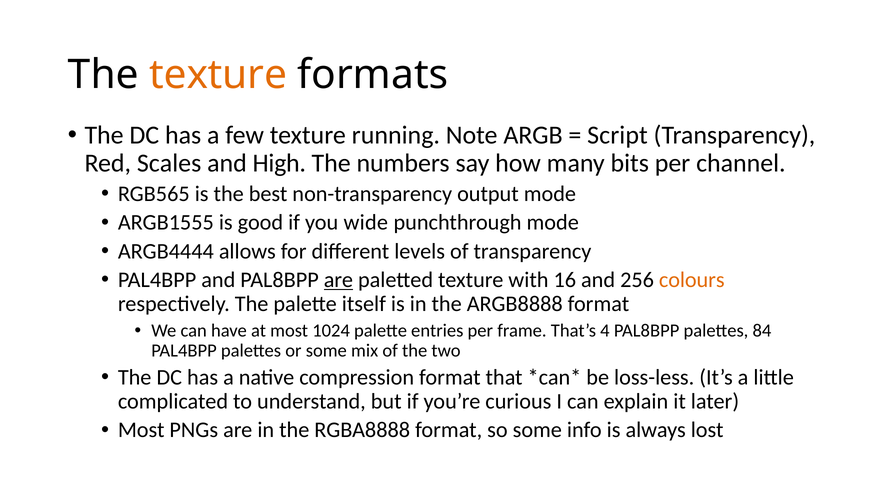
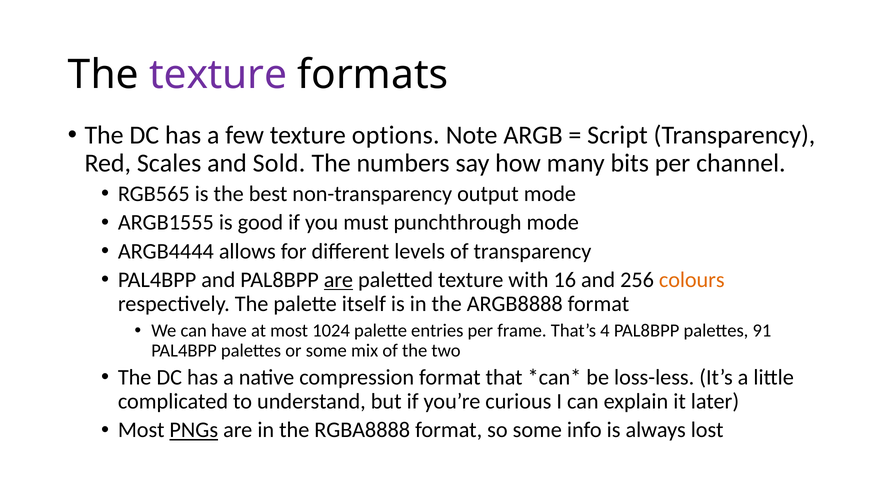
texture at (218, 75) colour: orange -> purple
running: running -> options
High: High -> Sold
wide: wide -> must
84: 84 -> 91
PNGs underline: none -> present
